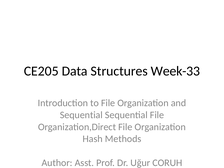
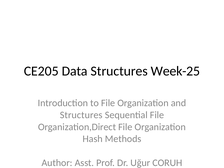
Week-33: Week-33 -> Week-25
Sequential at (81, 115): Sequential -> Structures
